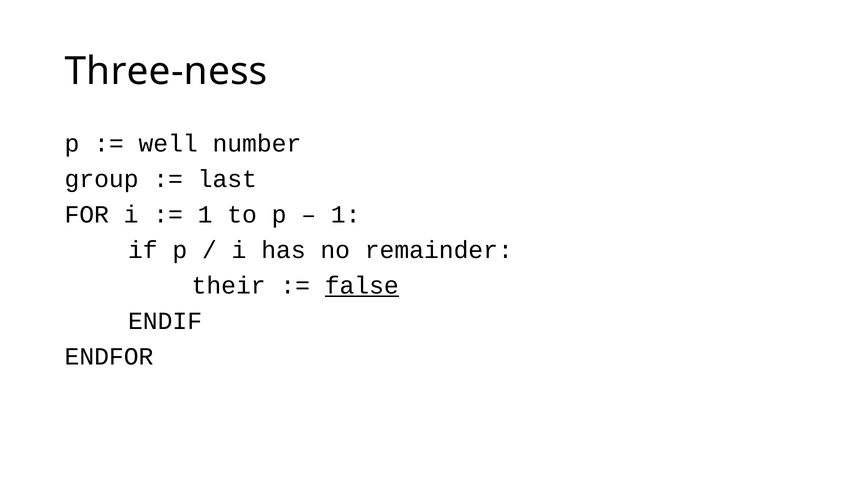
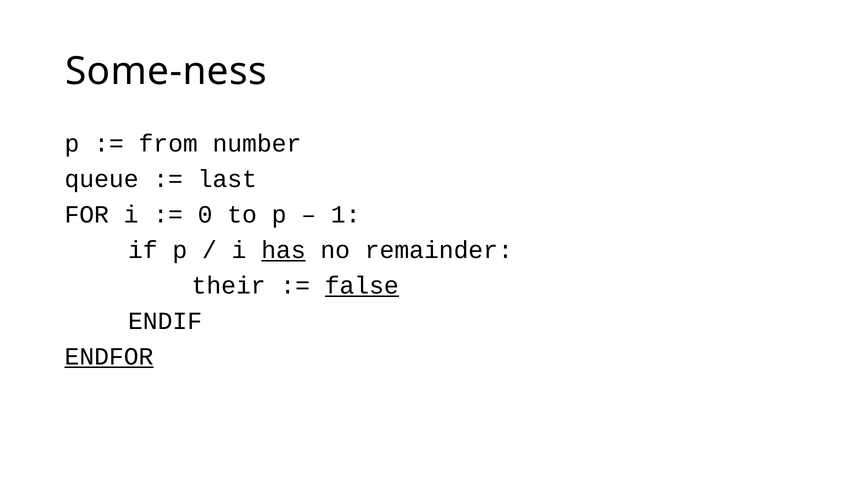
Three-ness: Three-ness -> Some-ness
well: well -> from
group: group -> queue
1 at (205, 214): 1 -> 0
has underline: none -> present
ENDFOR underline: none -> present
